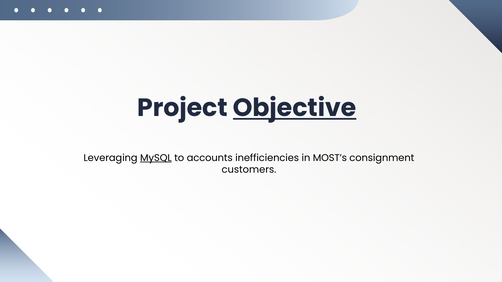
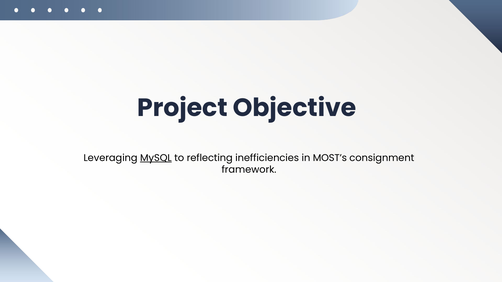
Objective underline: present -> none
accounts: accounts -> reflecting
customers: customers -> framework
